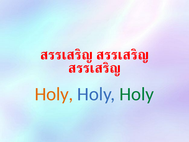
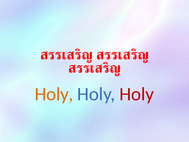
Holy at (137, 94) colour: green -> red
